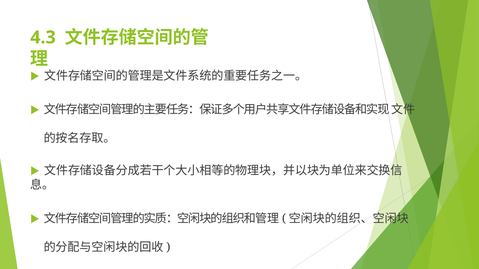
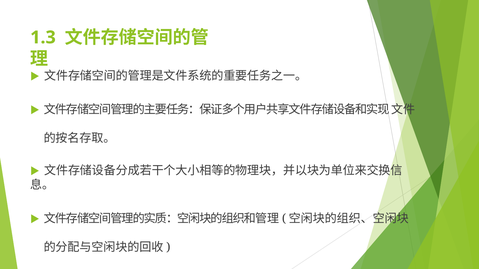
4.3: 4.3 -> 1.3
